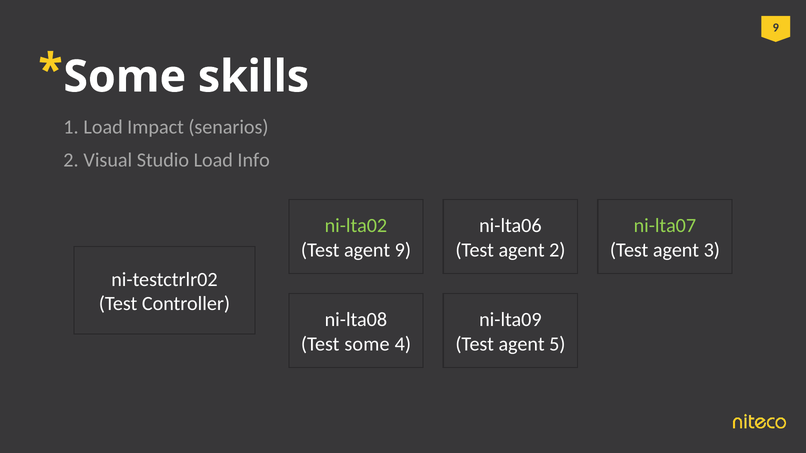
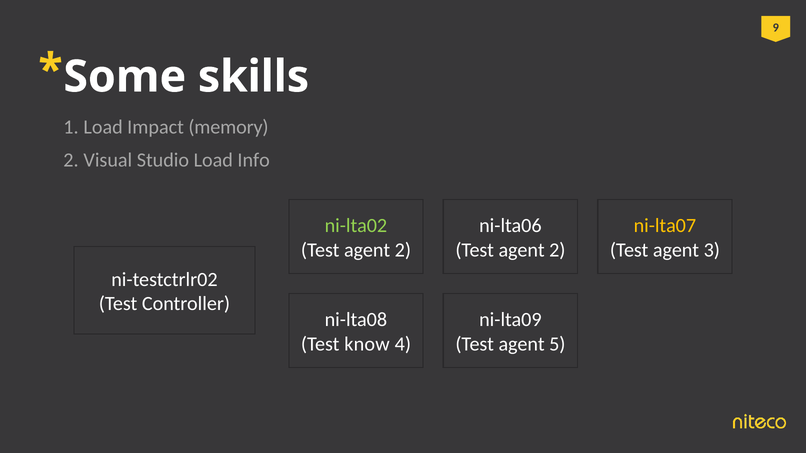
senarios: senarios -> memory
ni-lta07 colour: light green -> yellow
9 at (403, 250): 9 -> 2
Test some: some -> know
